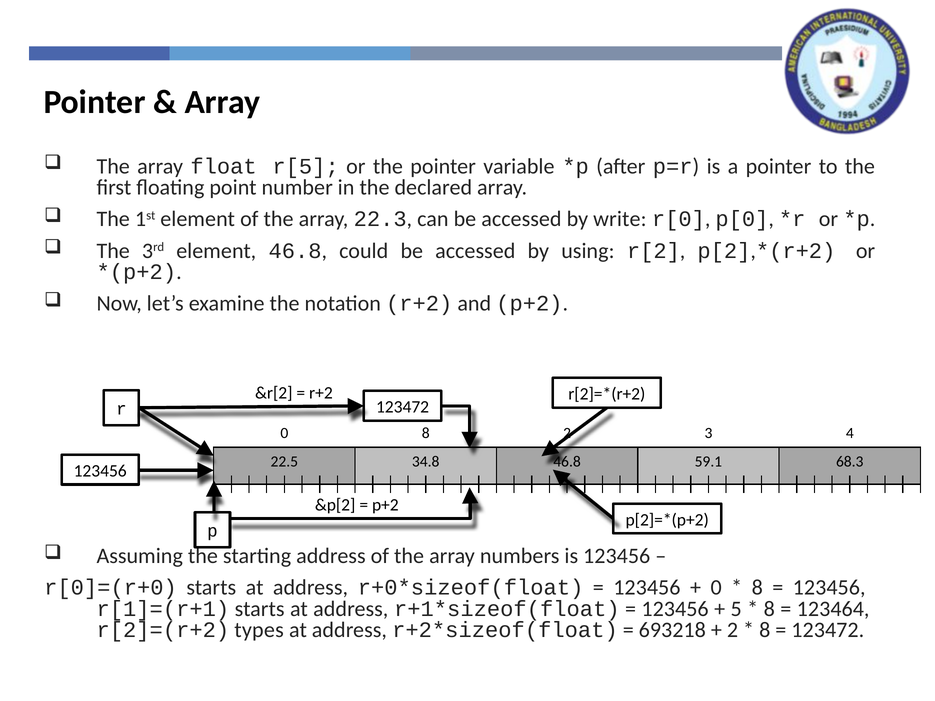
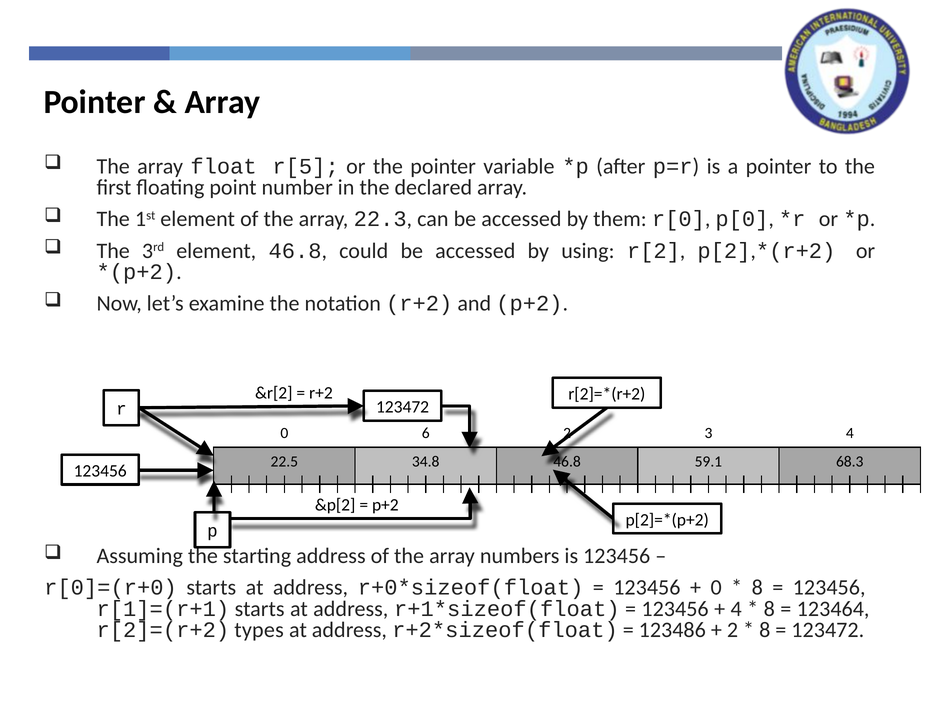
write: write -> them
0 8: 8 -> 6
5 at (736, 609): 5 -> 4
693218: 693218 -> 123486
